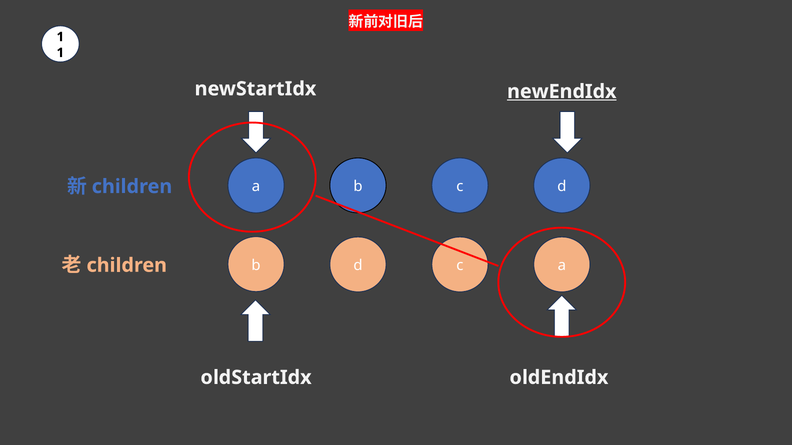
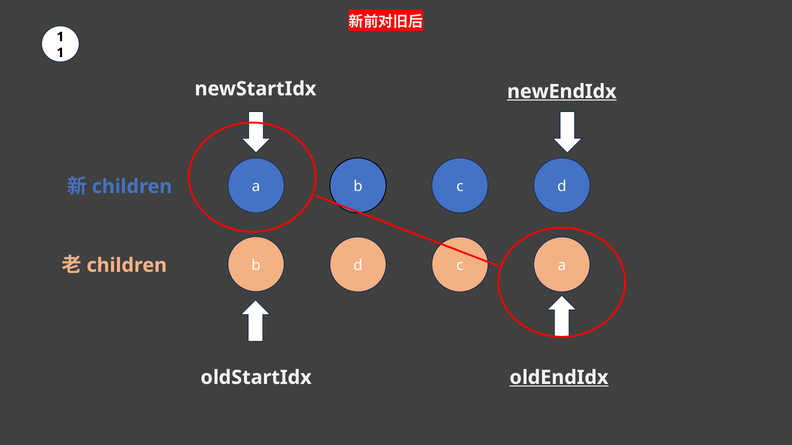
oldEndIdx underline: none -> present
